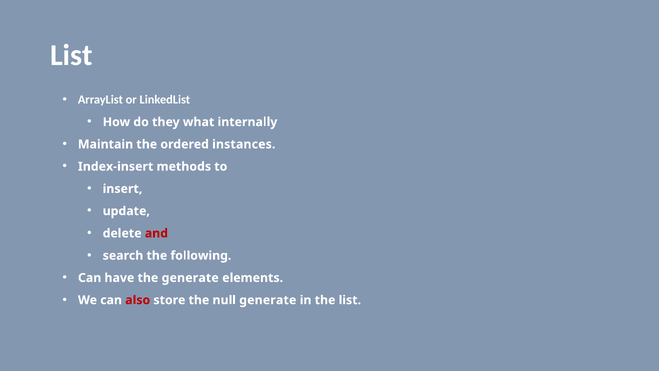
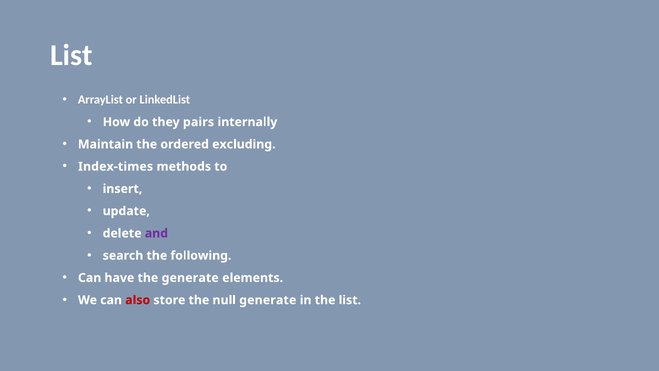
what: what -> pairs
instances: instances -> excluding
Index-insert: Index-insert -> Index-times
and colour: red -> purple
